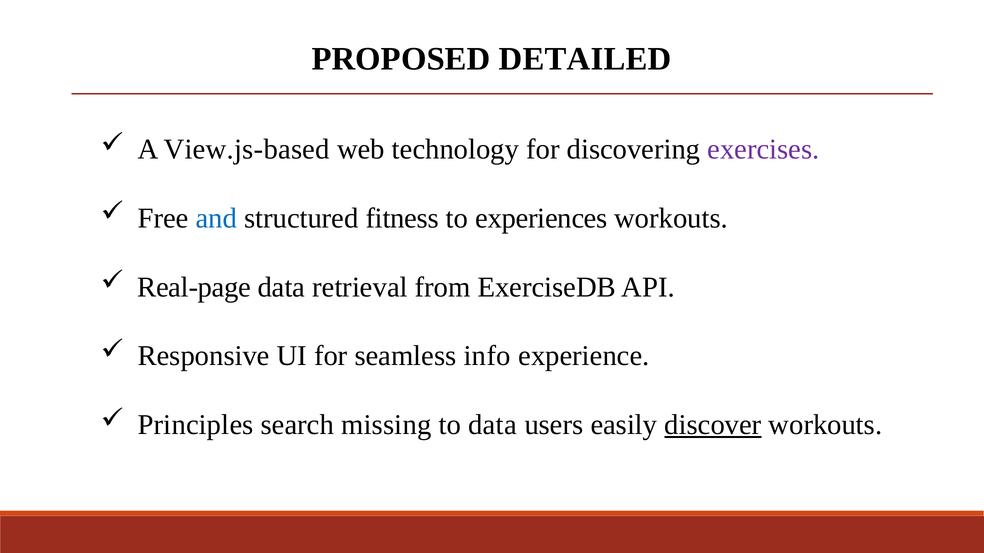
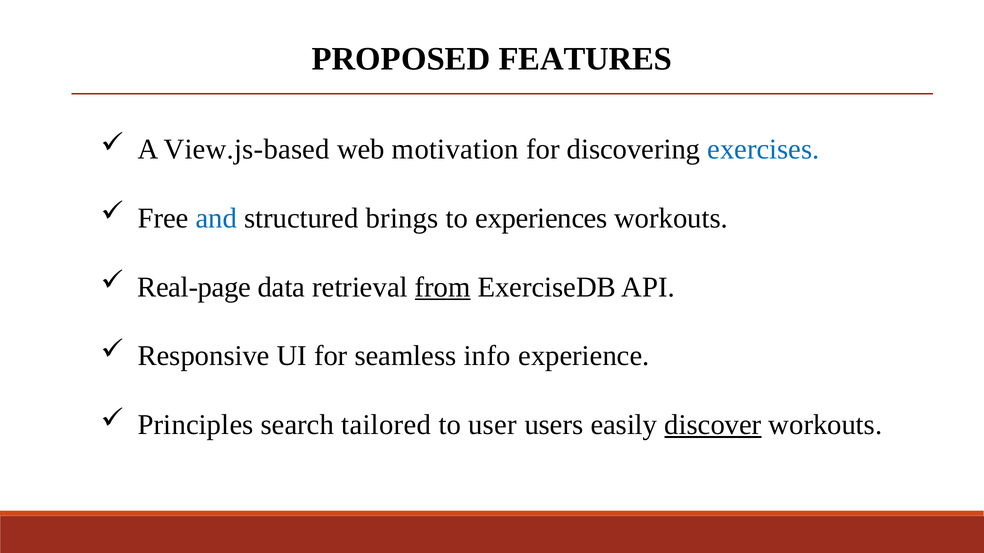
DETAILED: DETAILED -> FEATURES
technology: technology -> motivation
exercises colour: purple -> blue
fitness: fitness -> brings
from underline: none -> present
missing: missing -> tailored
to data: data -> user
